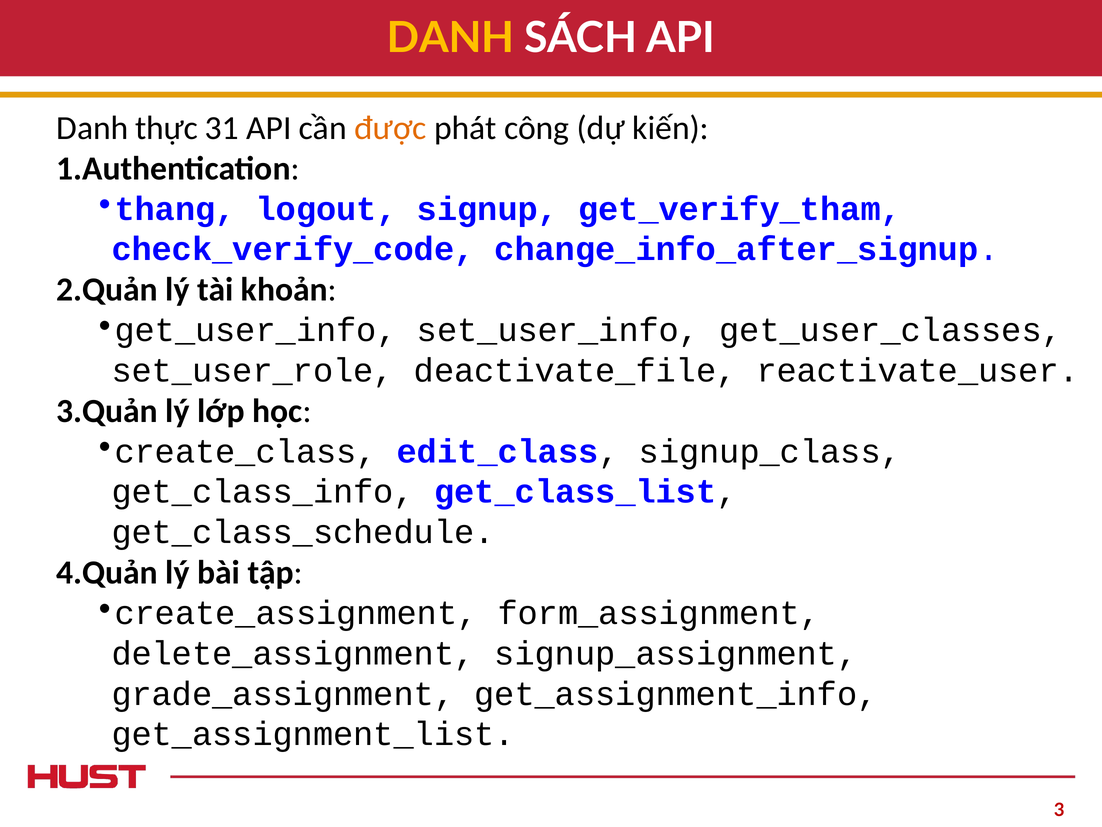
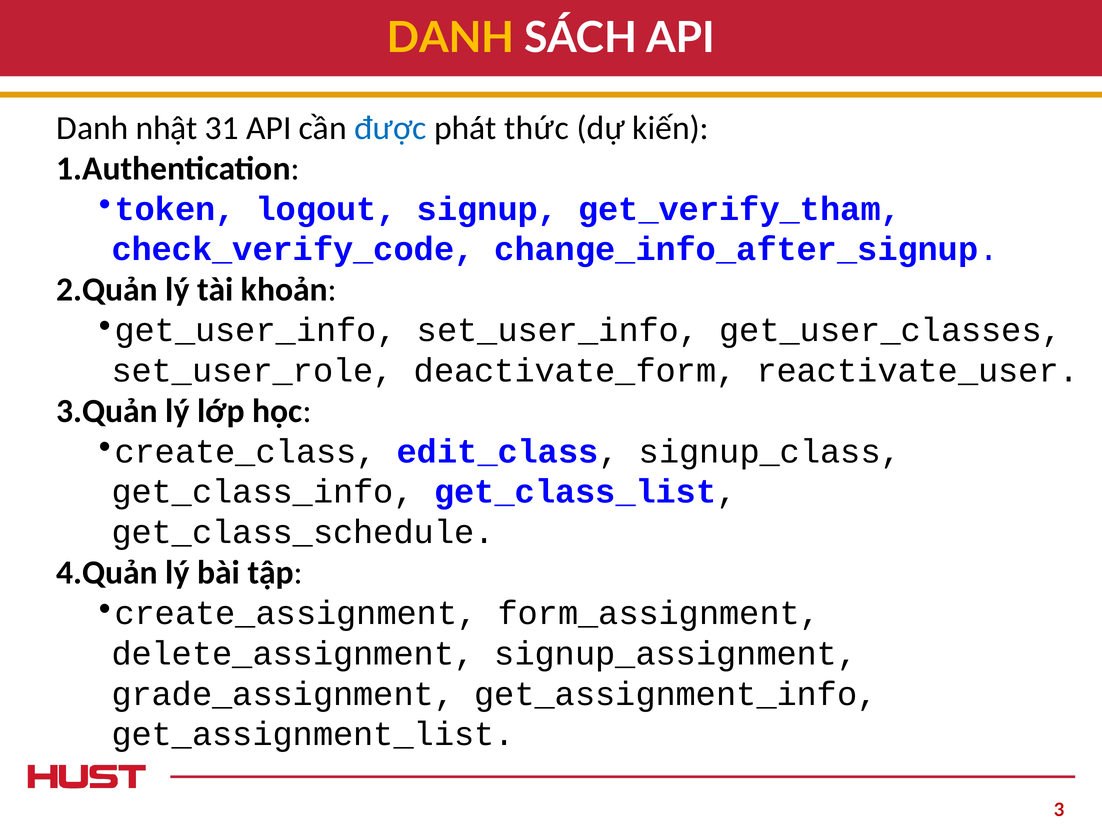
thực: thực -> nhật
được colour: orange -> blue
công: công -> thức
thang: thang -> token
deactivate_file: deactivate_file -> deactivate_form
